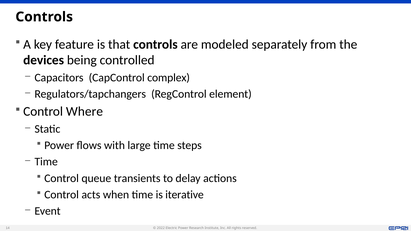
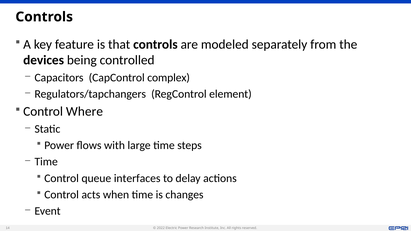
transients: transients -> interfaces
iterative: iterative -> changes
